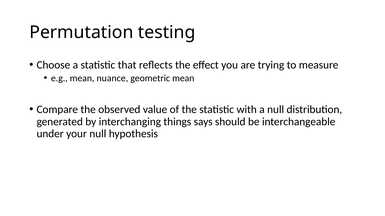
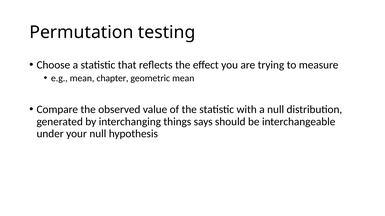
nuance: nuance -> chapter
